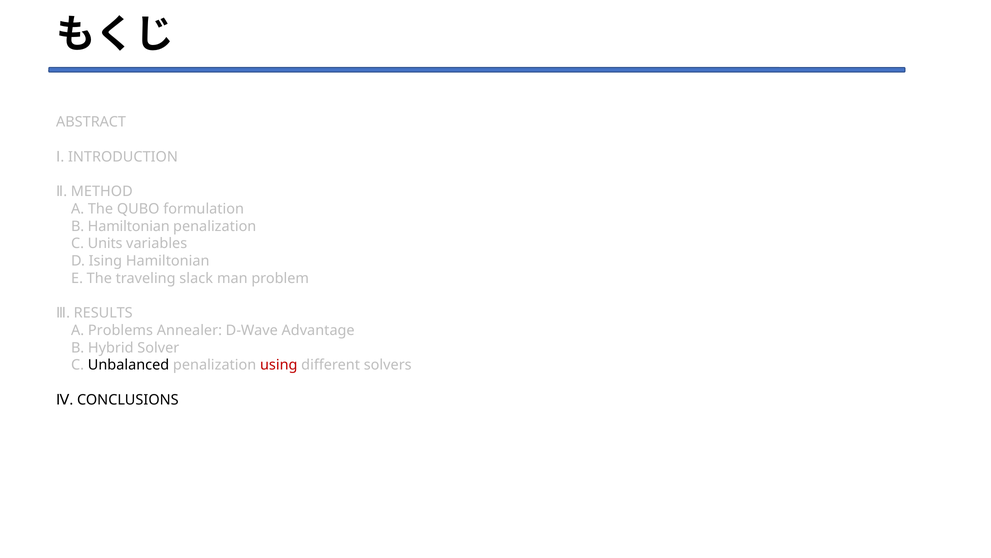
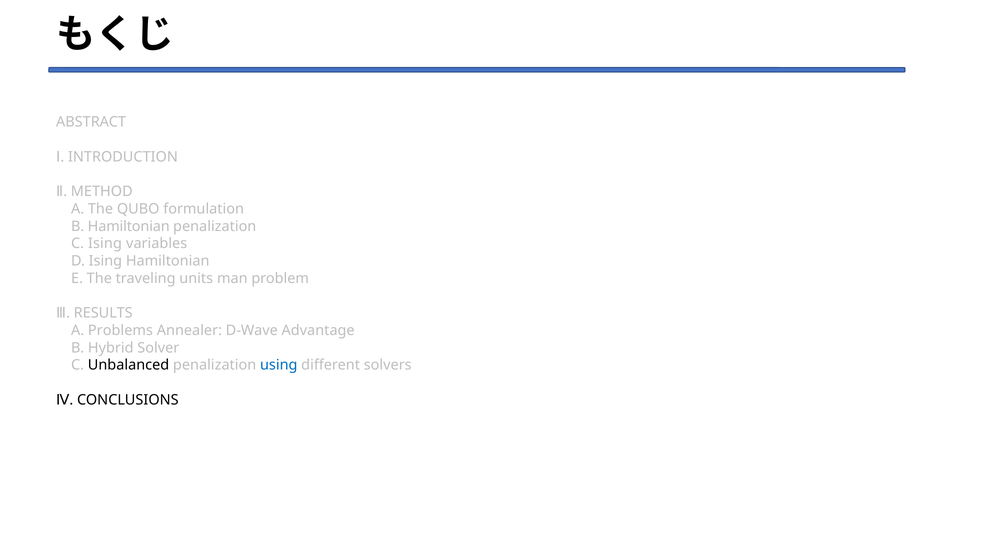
C Units: Units -> Ising
slack: slack -> units
using colour: red -> blue
